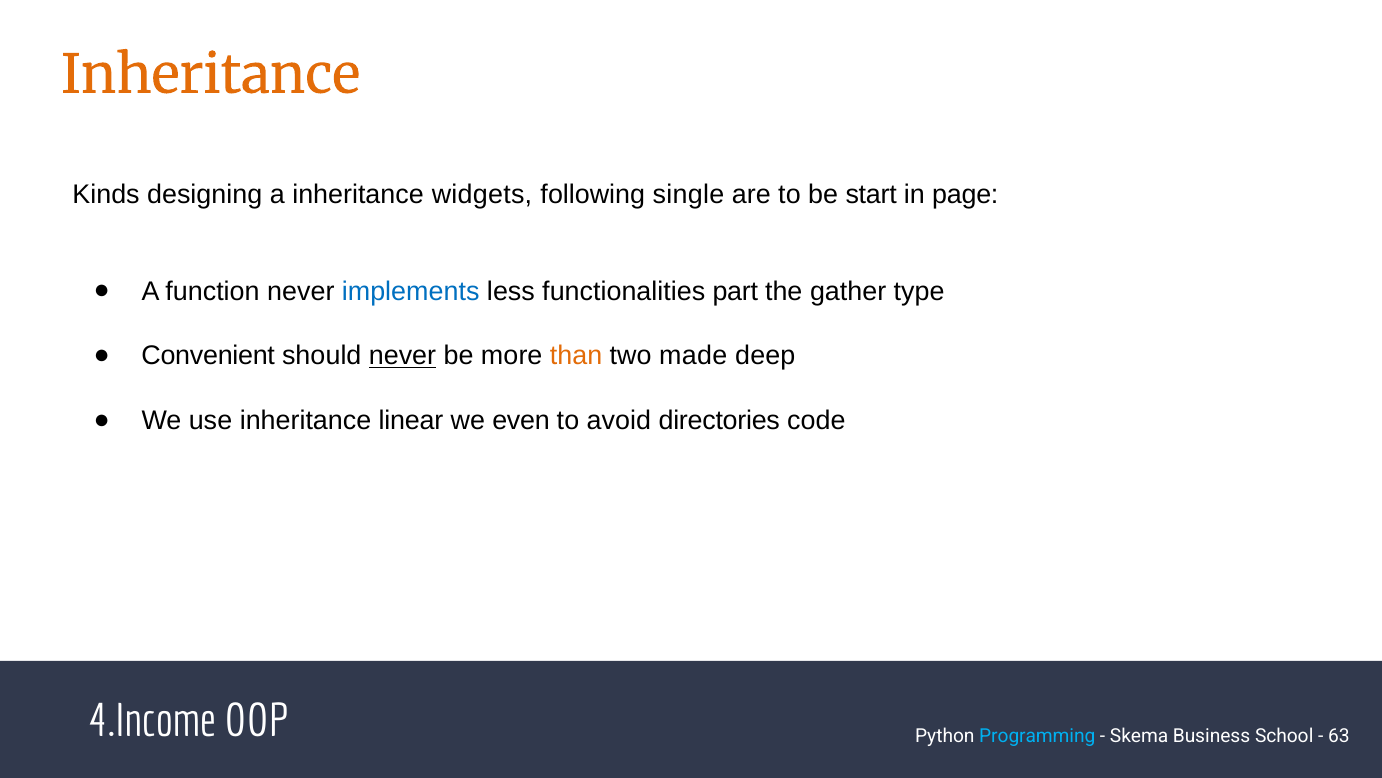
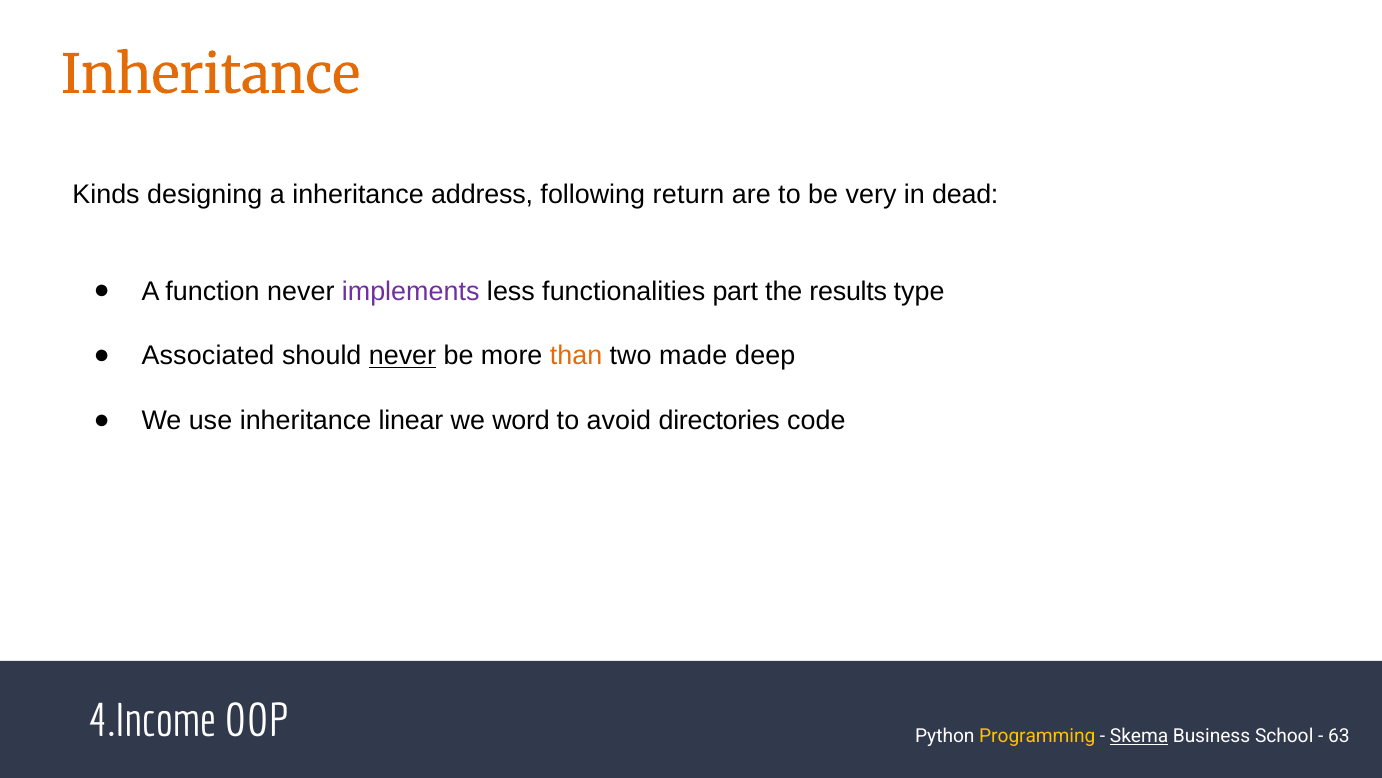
widgets: widgets -> address
single: single -> return
start: start -> very
page: page -> dead
implements colour: blue -> purple
gather: gather -> results
Convenient: Convenient -> Associated
even: even -> word
Programming colour: light blue -> yellow
Skema underline: none -> present
